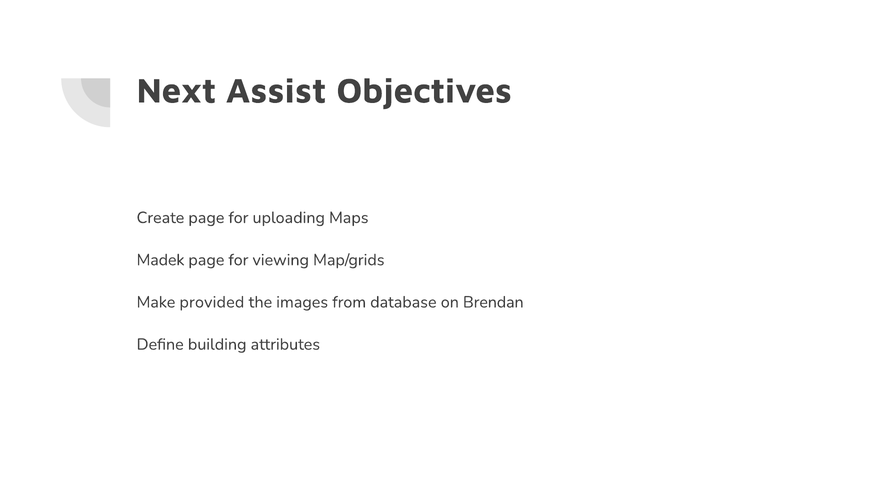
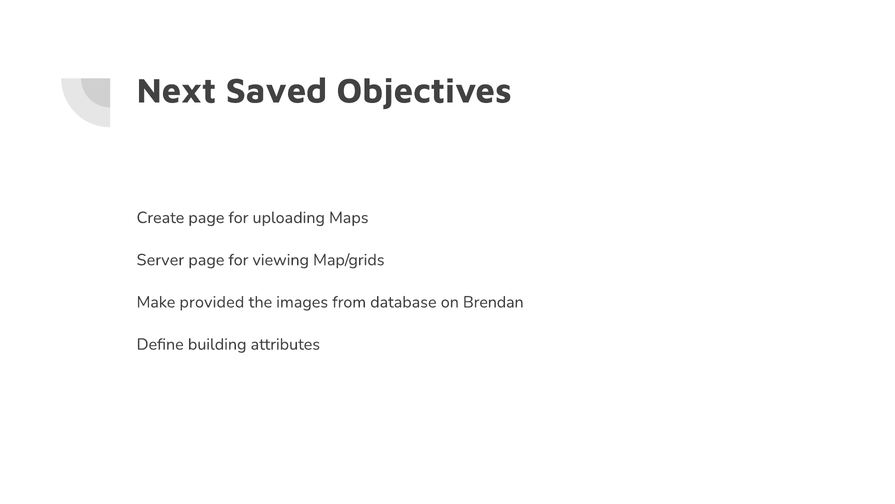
Assist: Assist -> Saved
Madek: Madek -> Server
